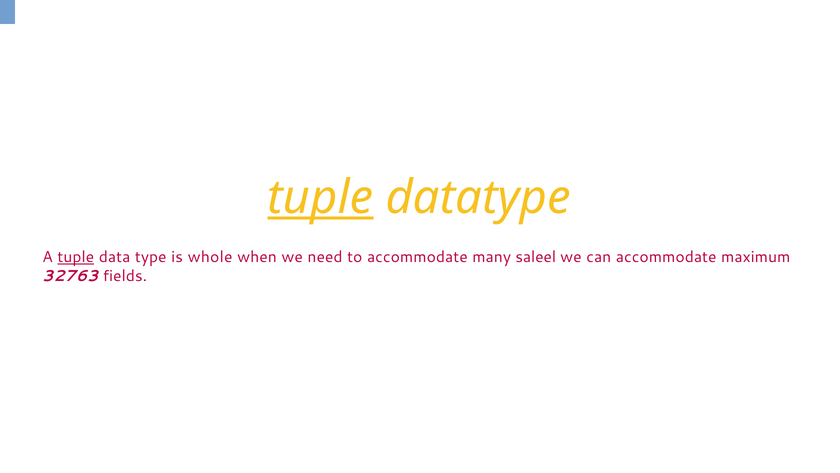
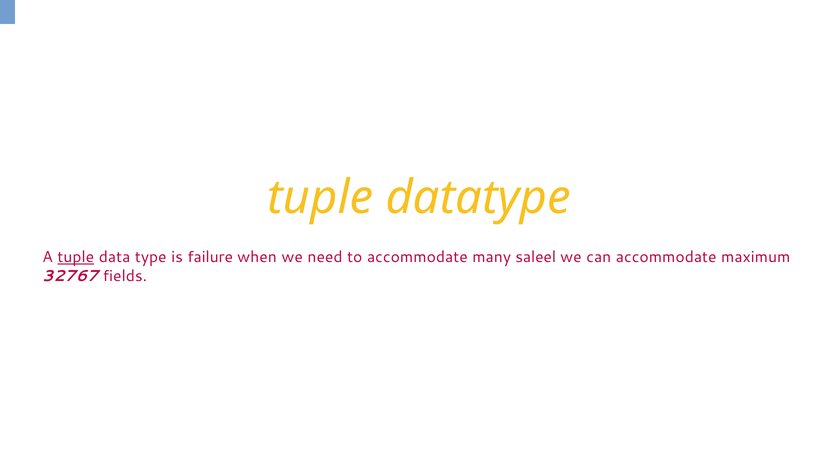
tuple at (320, 197) underline: present -> none
whole: whole -> failure
32763: 32763 -> 32767
